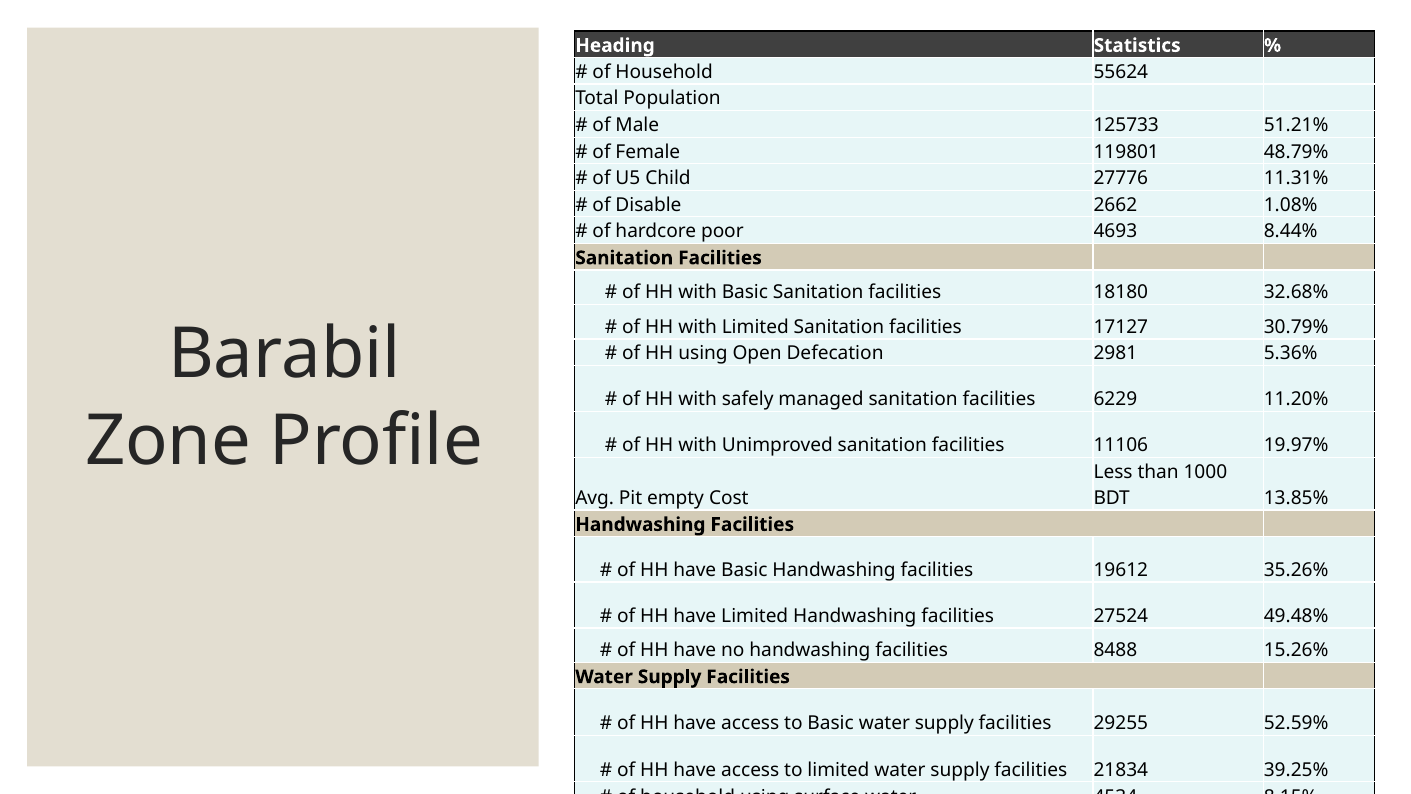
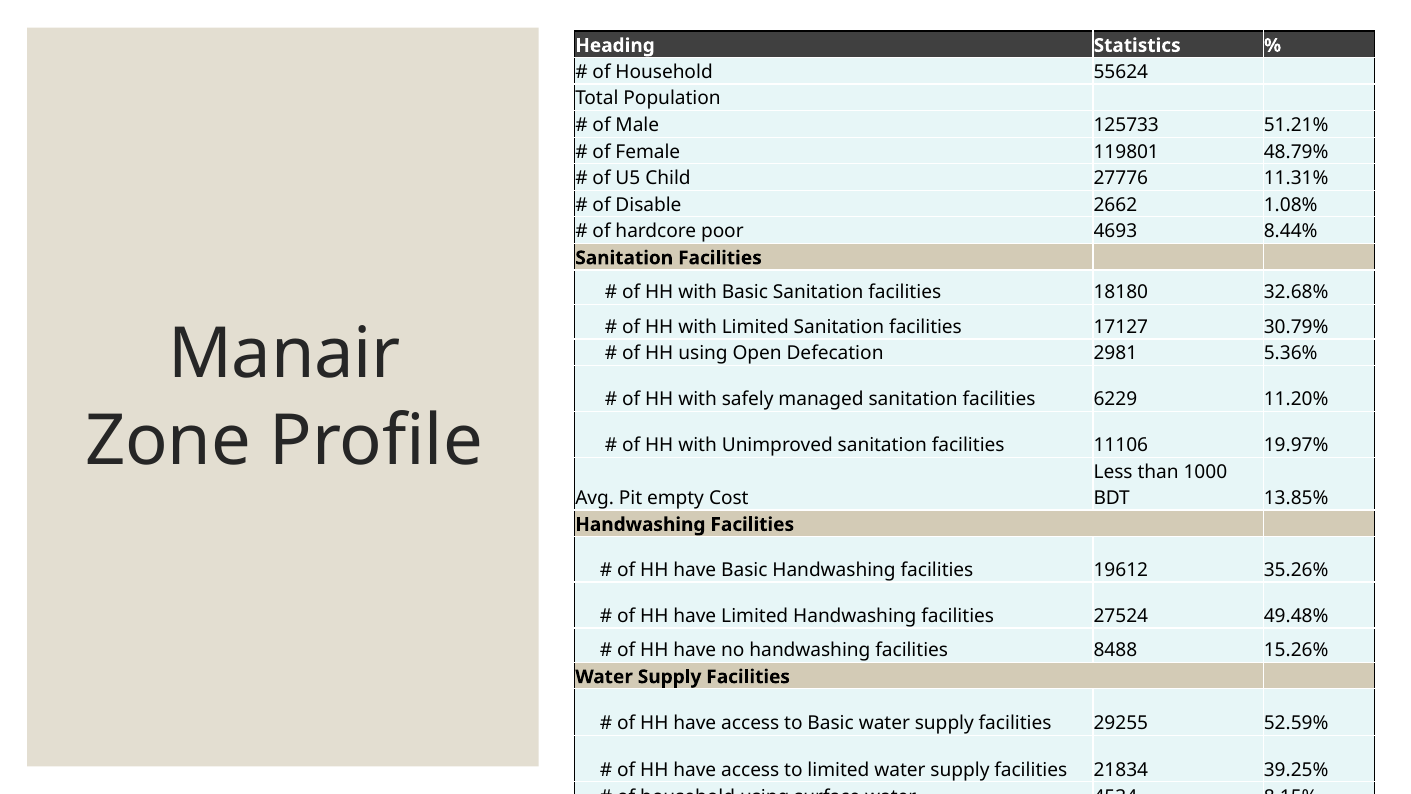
Barabil: Barabil -> Manair
